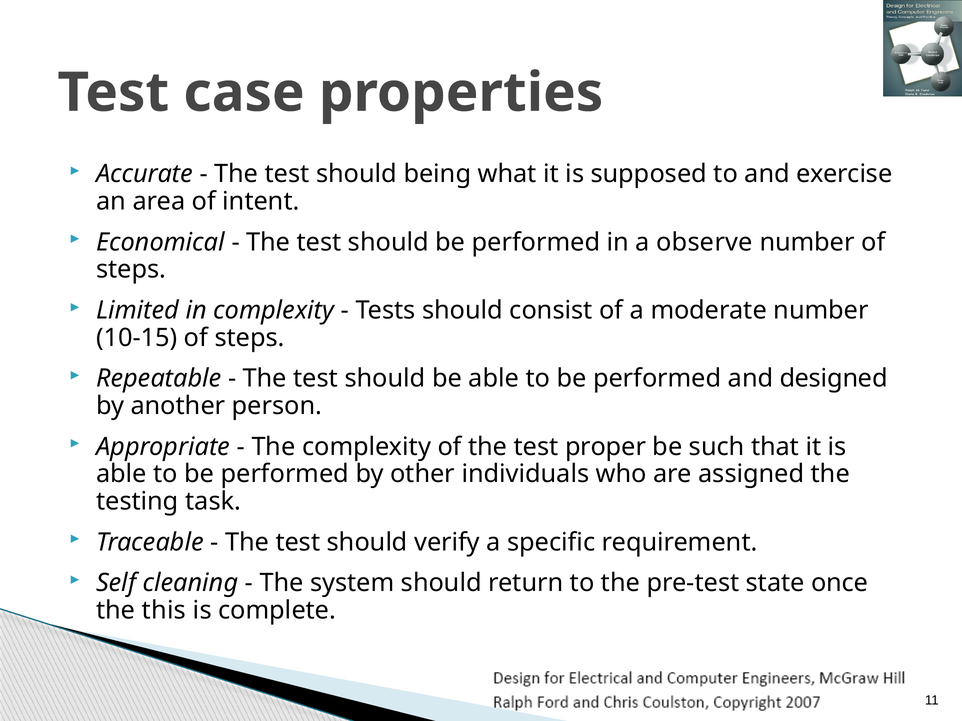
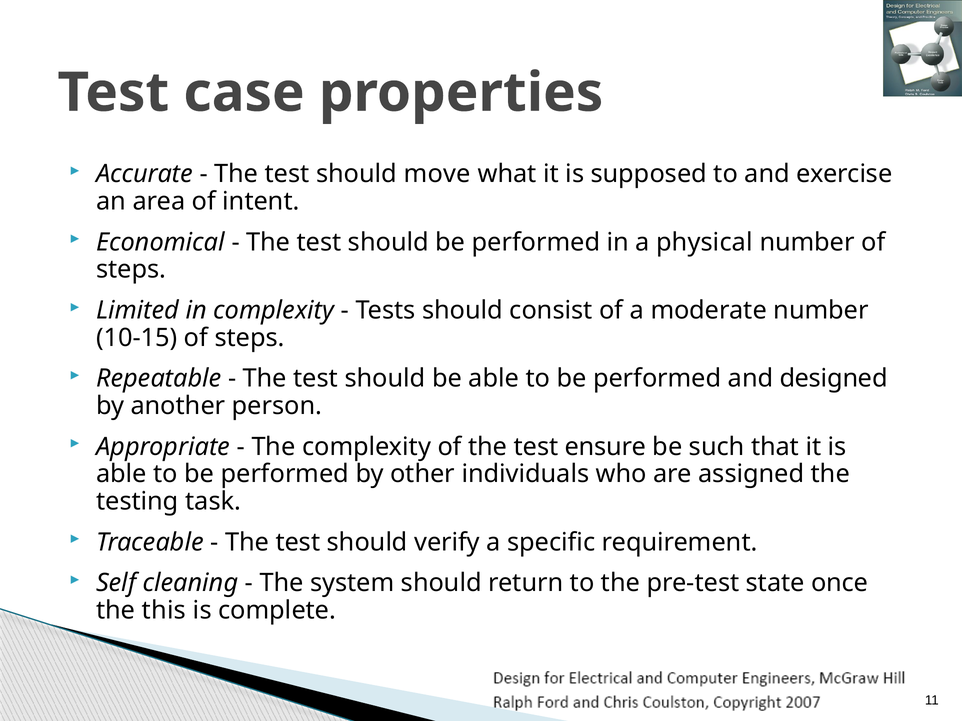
being: being -> move
observe: observe -> physical
proper: proper -> ensure
